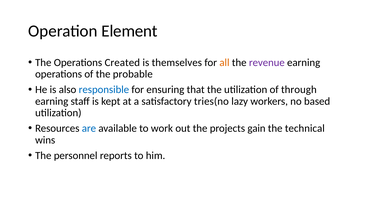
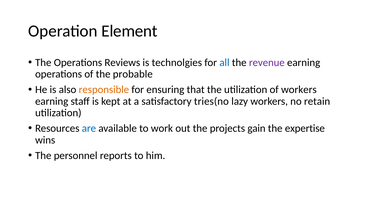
Created: Created -> Reviews
themselves: themselves -> technolgies
all colour: orange -> blue
responsible colour: blue -> orange
of through: through -> workers
based: based -> retain
technical: technical -> expertise
